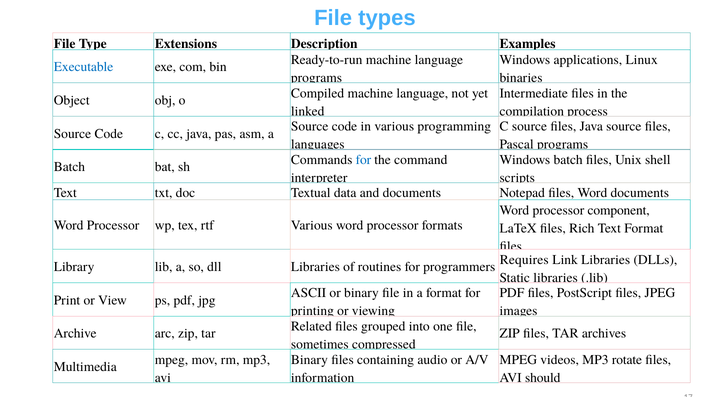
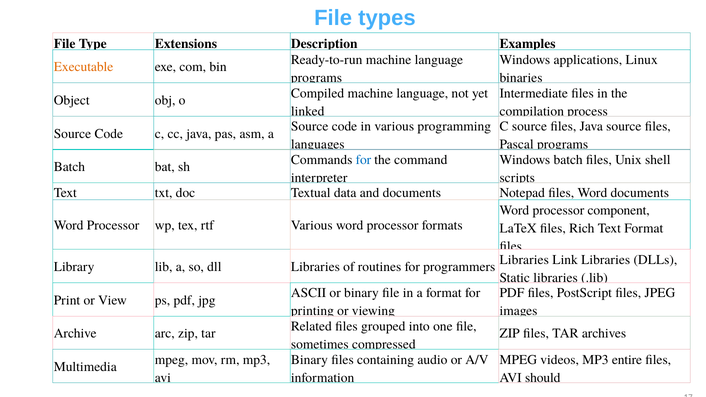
Executable colour: blue -> orange
Requires at (524, 260): Requires -> Libraries
rotate: rotate -> entire
